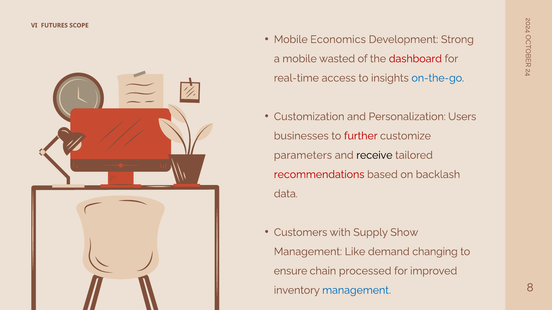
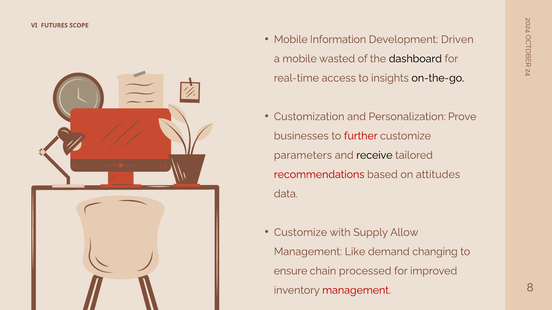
Economics: Economics -> Information
Strong: Strong -> Driven
dashboard colour: red -> black
on-the-go colour: blue -> black
Users: Users -> Prove
backlash: backlash -> attitudes
Customers at (301, 233): Customers -> Customize
Show: Show -> Allow
management at (357, 291) colour: blue -> red
